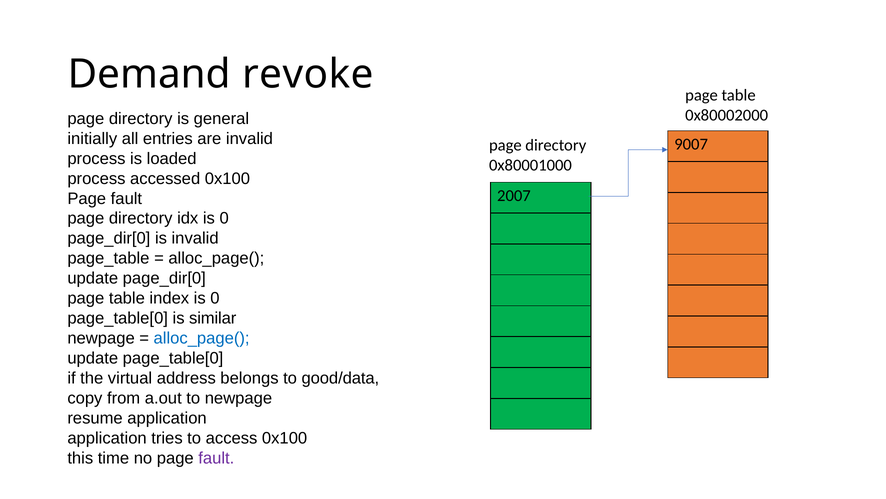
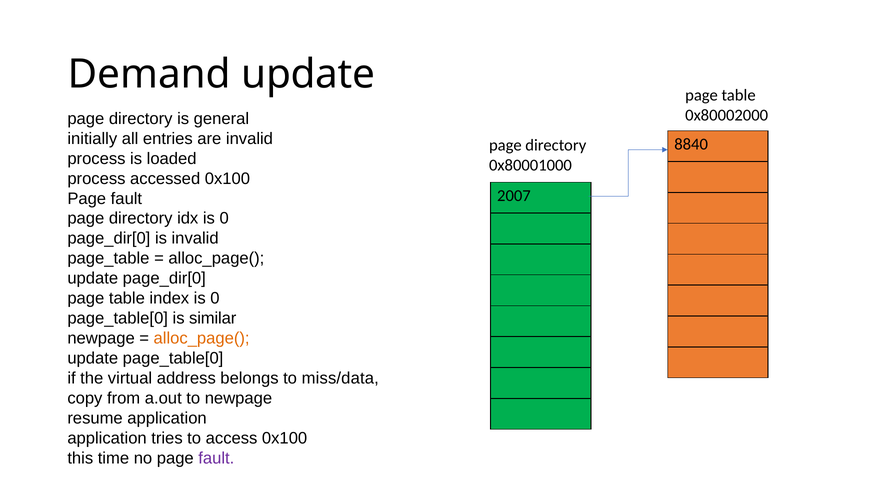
Demand revoke: revoke -> update
9007: 9007 -> 8840
alloc_page( at (202, 338) colour: blue -> orange
good/data: good/data -> miss/data
